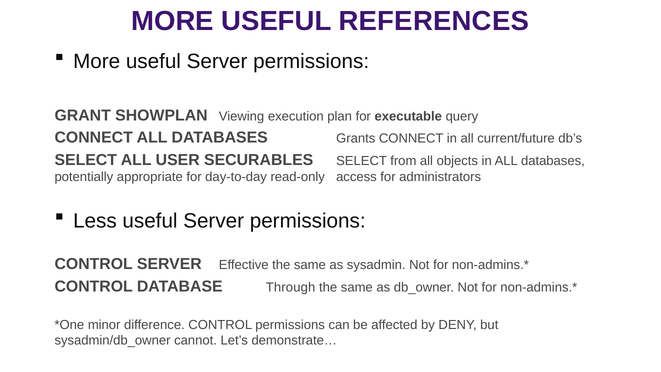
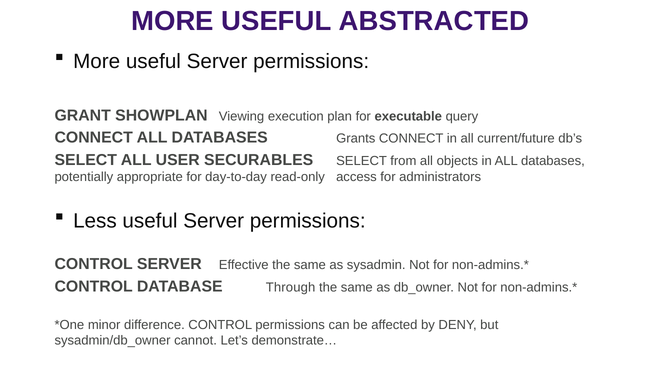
REFERENCES: REFERENCES -> ABSTRACTED
